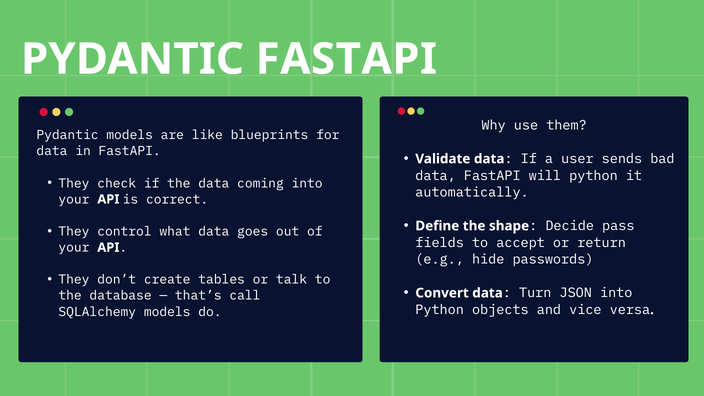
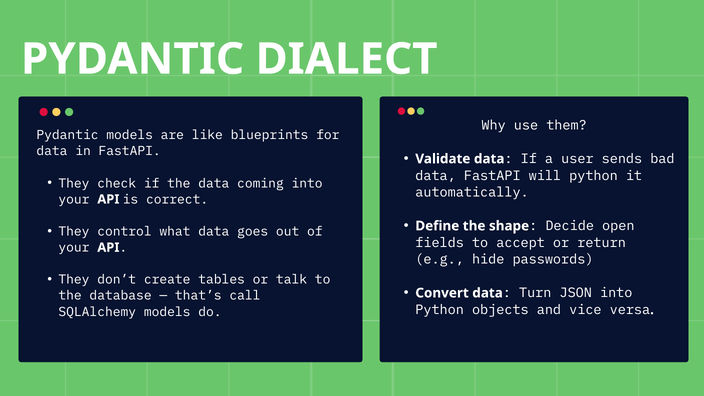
PYDANTIC FASTAPI: FASTAPI -> DIALECT
pass: pass -> open
